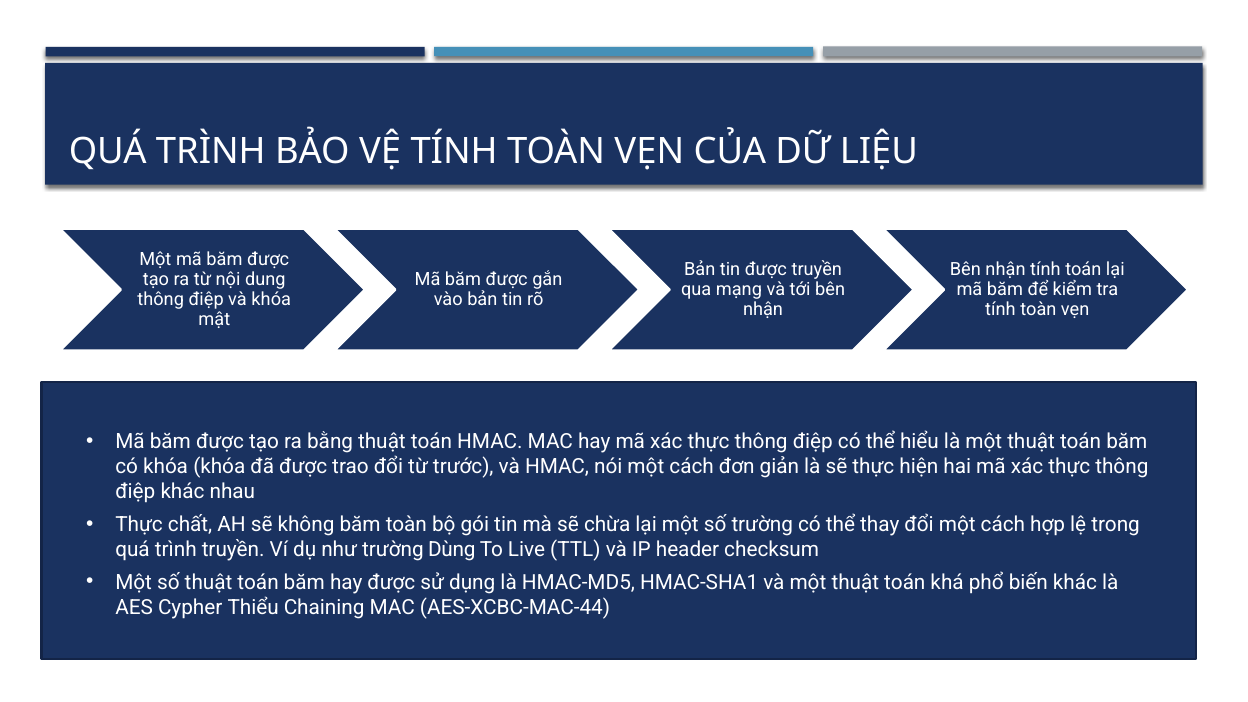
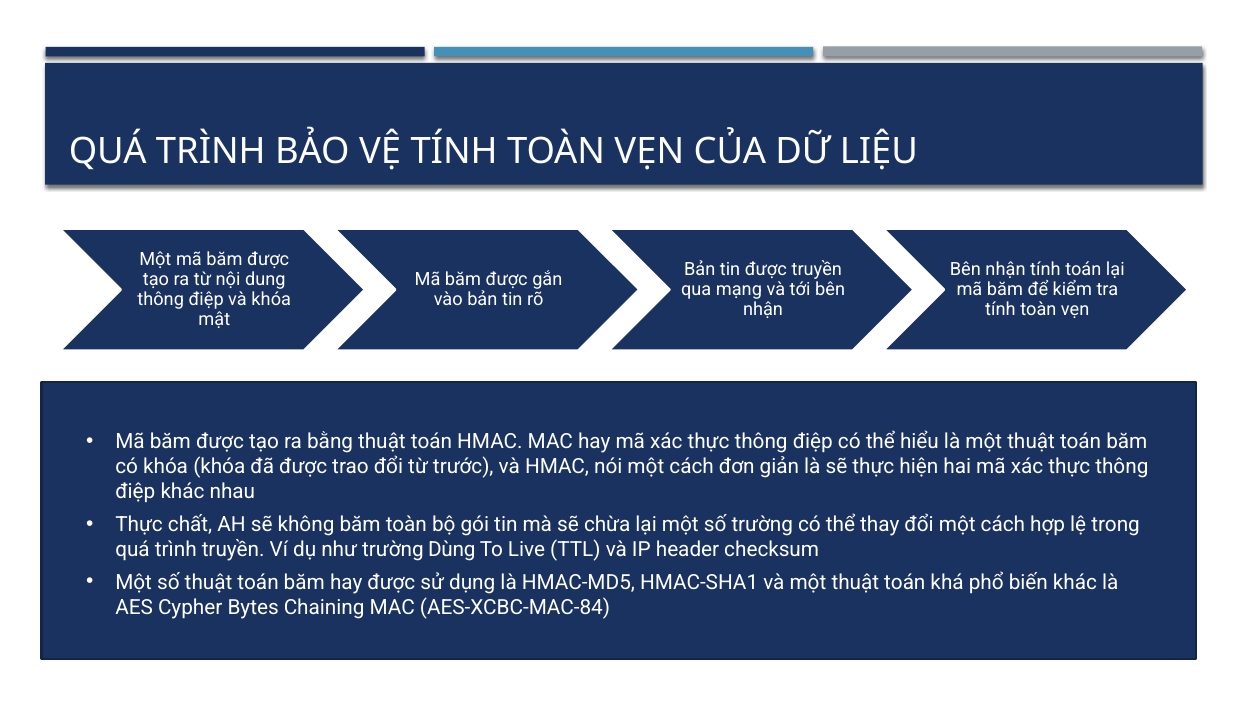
Thiểu: Thiểu -> Bytes
AES-XCBC-MAC-44: AES-XCBC-MAC-44 -> AES-XCBC-MAC-84
